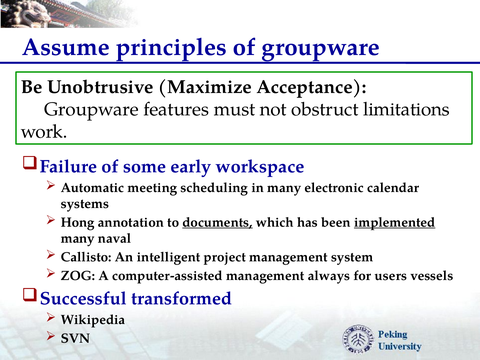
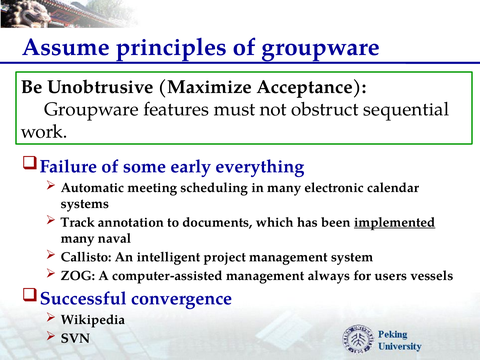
limitations: limitations -> sequential
workspace: workspace -> everything
Hong: Hong -> Track
documents underline: present -> none
transformed: transformed -> convergence
